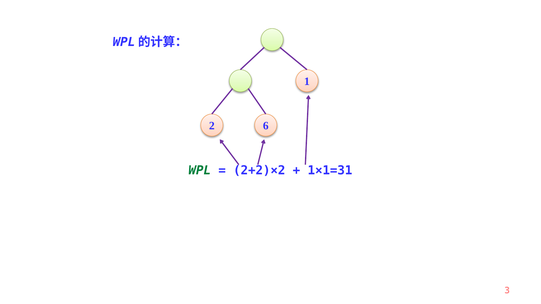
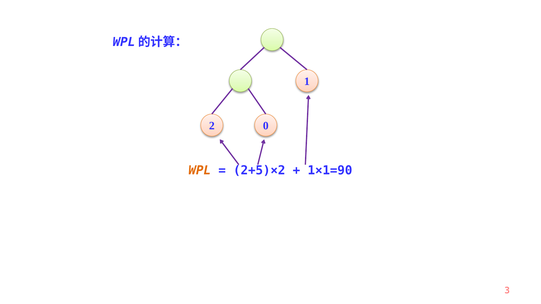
6: 6 -> 0
WPL colour: green -> orange
2+2)×2: 2+2)×2 -> 2+5)×2
1×1=31: 1×1=31 -> 1×1=90
